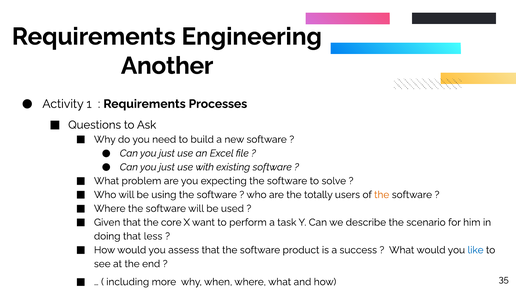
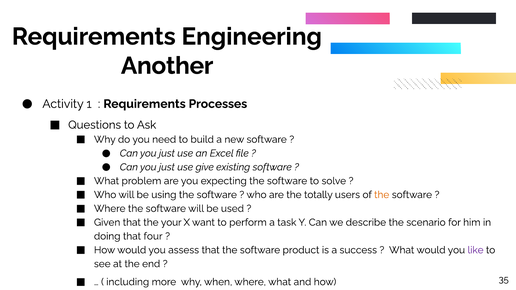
with: with -> give
core: core -> your
less: less -> four
like colour: blue -> purple
